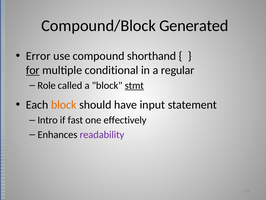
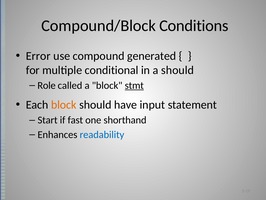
Generated: Generated -> Conditions
shorthand: shorthand -> generated
for underline: present -> none
a regular: regular -> should
Intro: Intro -> Start
effectively: effectively -> shorthand
readability colour: purple -> blue
